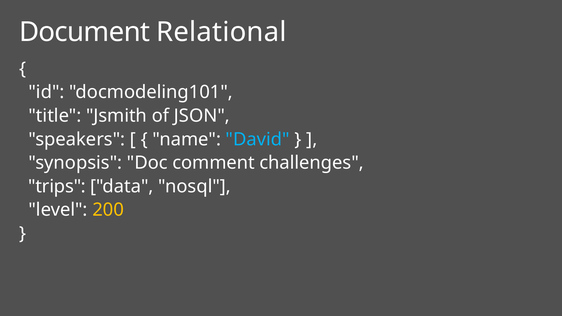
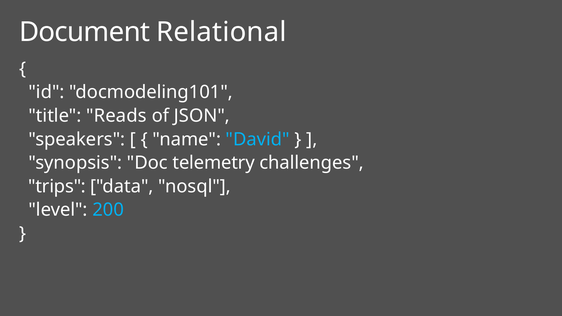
Jsmith: Jsmith -> Reads
comment: comment -> telemetry
200 colour: yellow -> light blue
